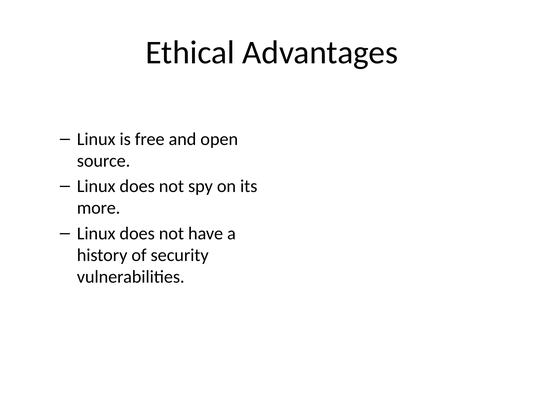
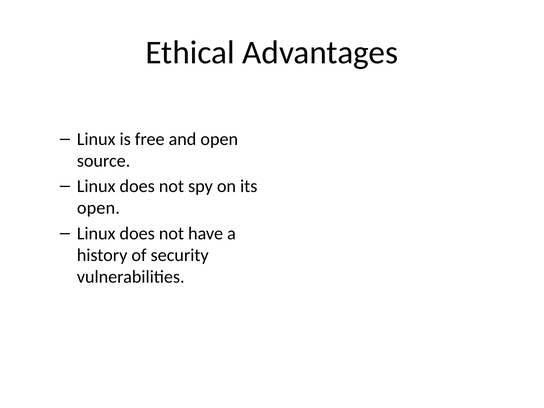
more at (99, 208): more -> open
